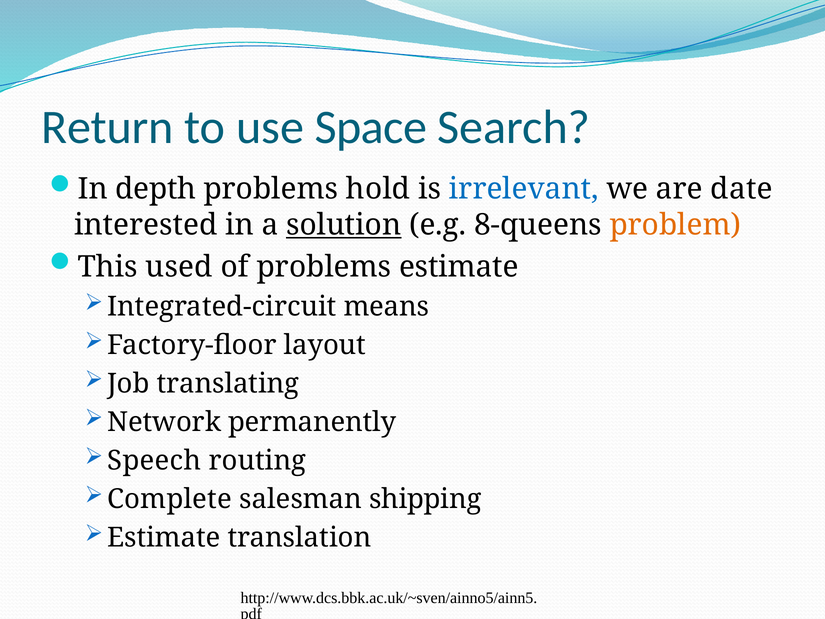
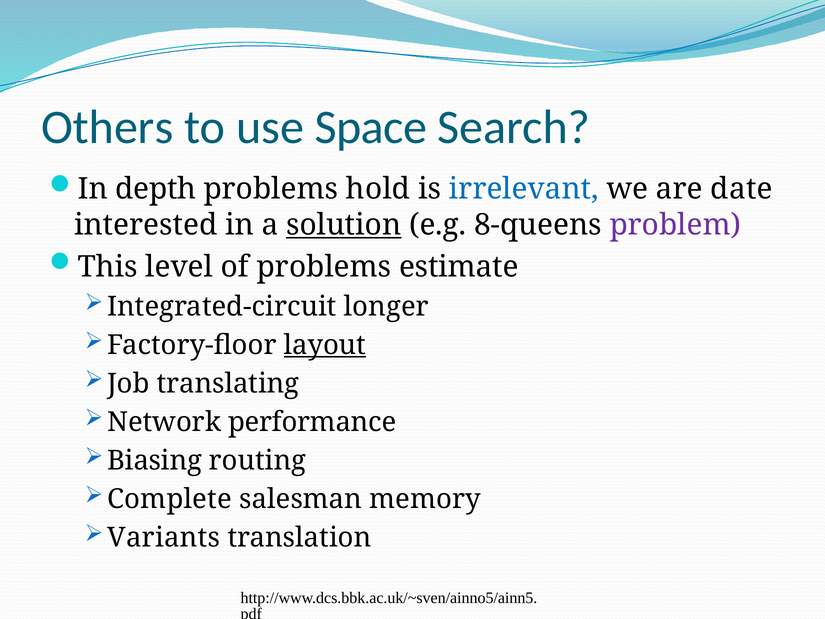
Return: Return -> Others
problem colour: orange -> purple
used: used -> level
means: means -> longer
layout underline: none -> present
permanently: permanently -> performance
Speech: Speech -> Biasing
shipping: shipping -> memory
Estimate at (164, 537): Estimate -> Variants
